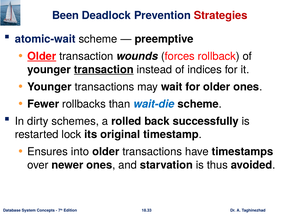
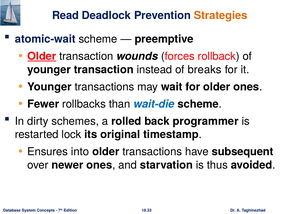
Been: Been -> Read
Strategies colour: red -> orange
transaction at (104, 69) underline: present -> none
indices: indices -> breaks
successfully: successfully -> programmer
timestamps: timestamps -> subsequent
